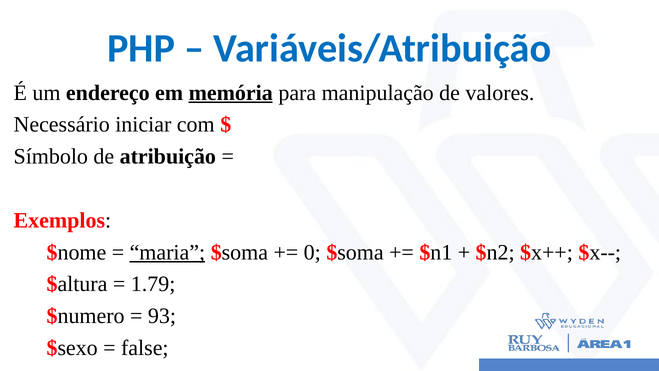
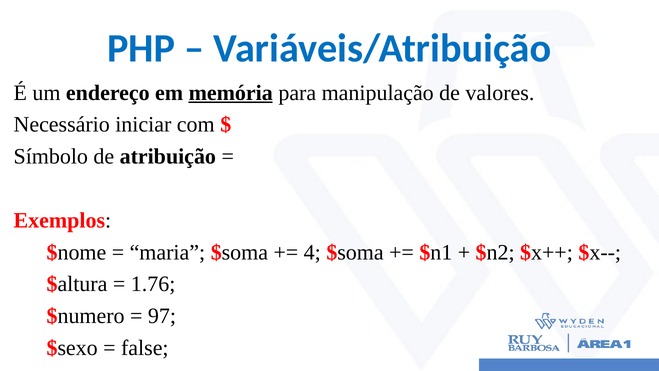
maria underline: present -> none
0: 0 -> 4
1.79: 1.79 -> 1.76
93: 93 -> 97
